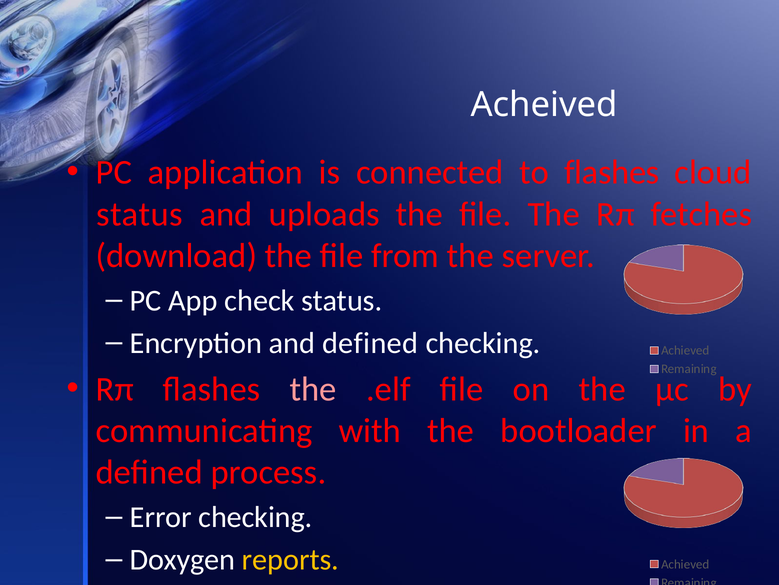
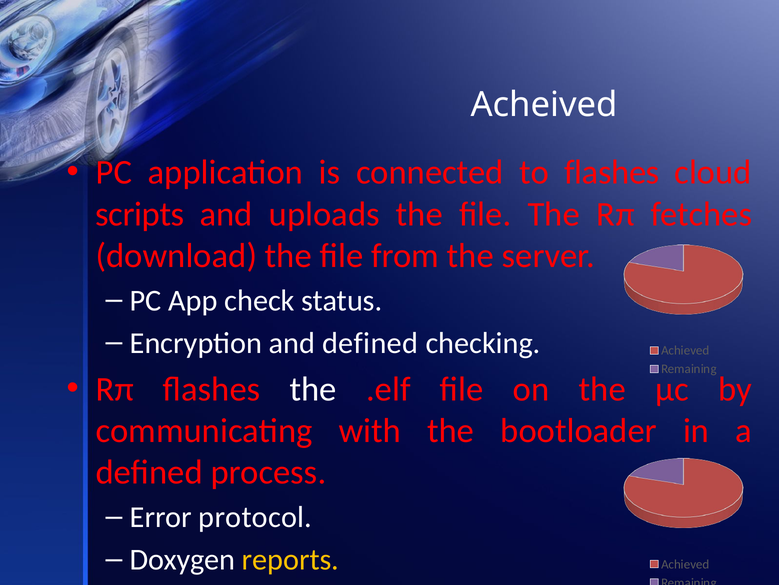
status at (139, 214): status -> scripts
the at (313, 389) colour: pink -> white
Error checking: checking -> protocol
